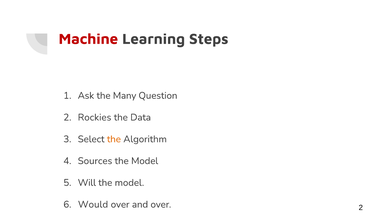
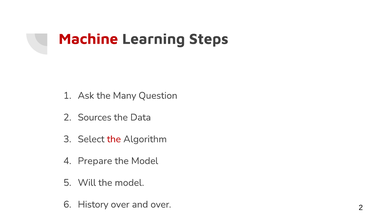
Rockies: Rockies -> Sources
the at (114, 139) colour: orange -> red
Sources: Sources -> Prepare
Would: Would -> History
